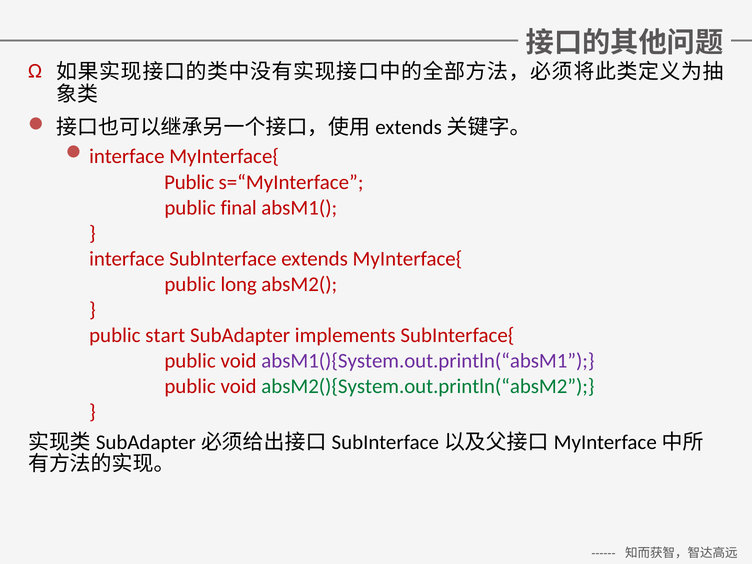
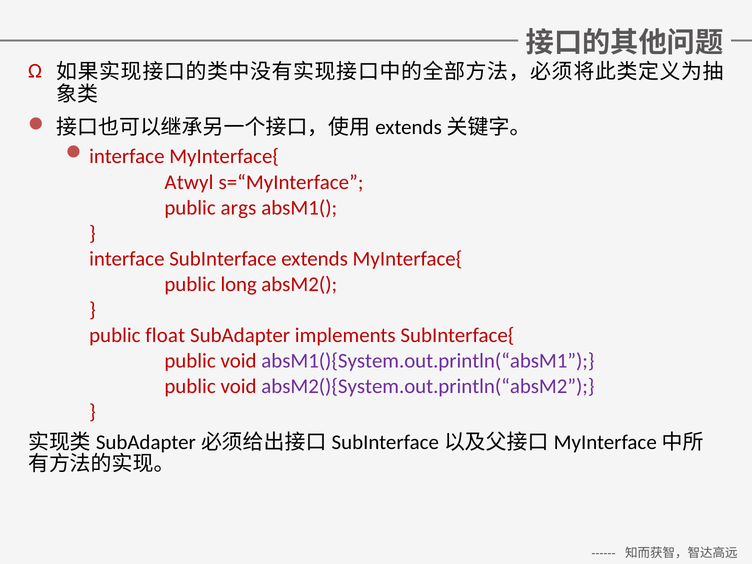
Public at (189, 182): Public -> Atwyl
final: final -> args
start: start -> float
absM2(){System.out.println(“absM2 colour: green -> purple
